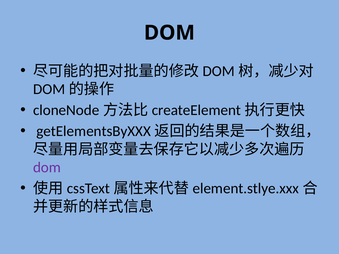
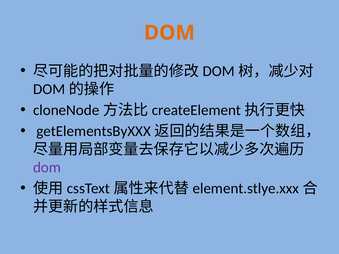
DOM at (169, 33) colour: black -> orange
